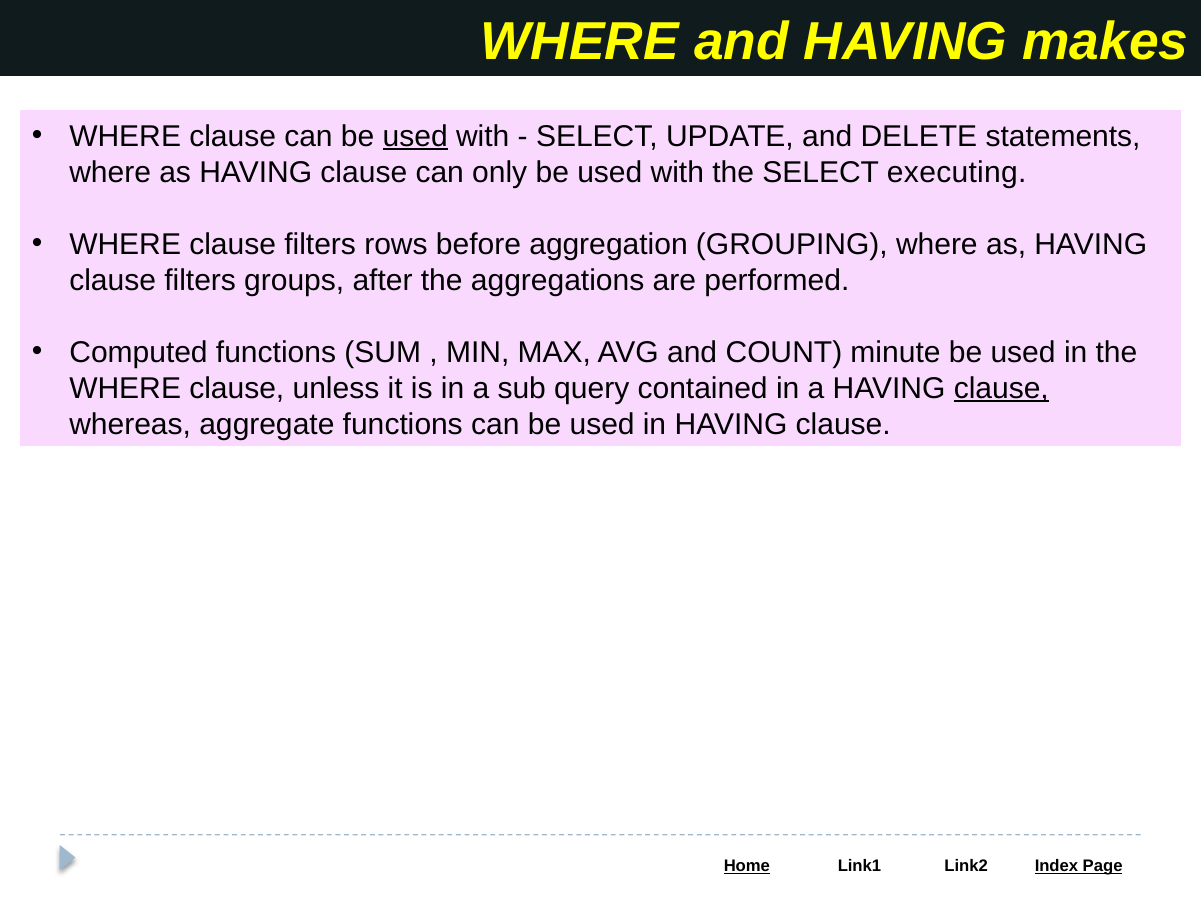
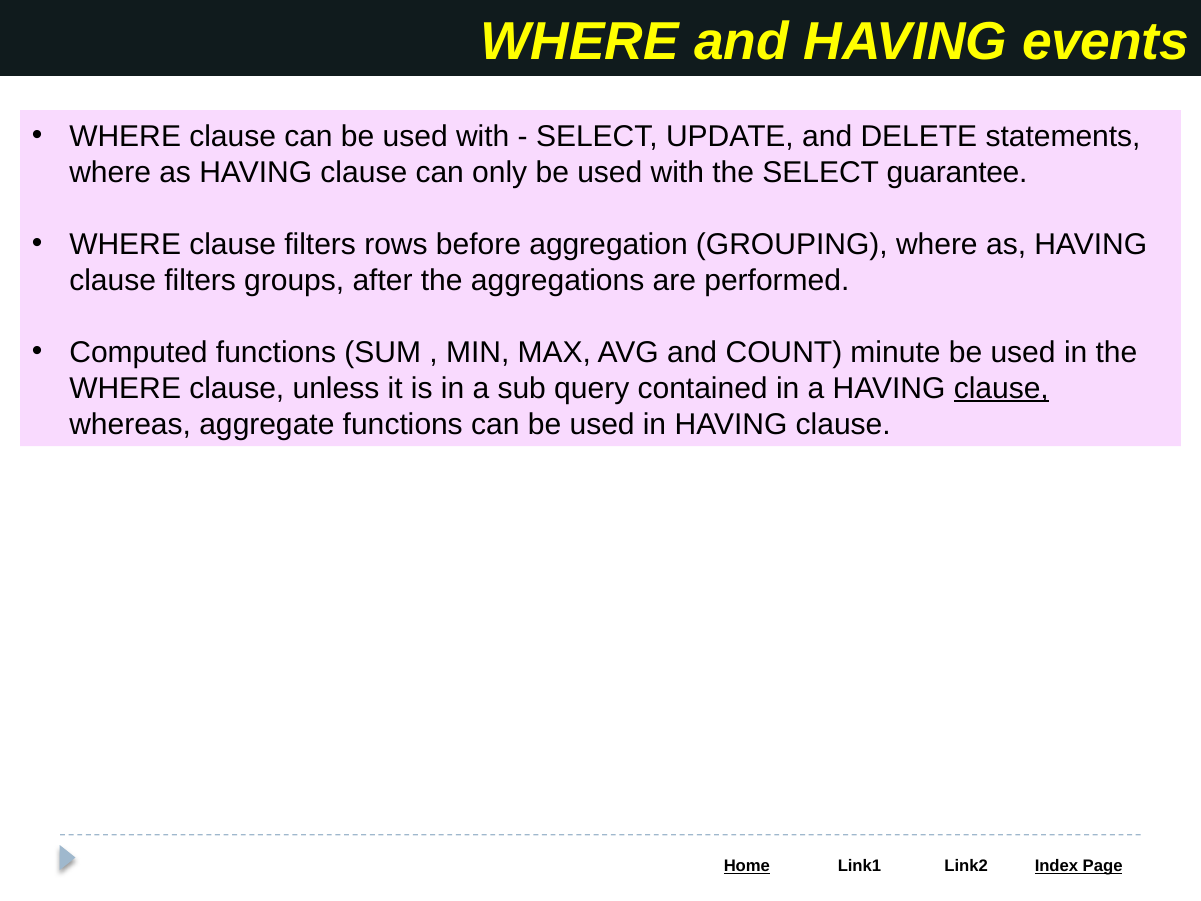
makes: makes -> events
used at (415, 136) underline: present -> none
executing: executing -> guarantee
